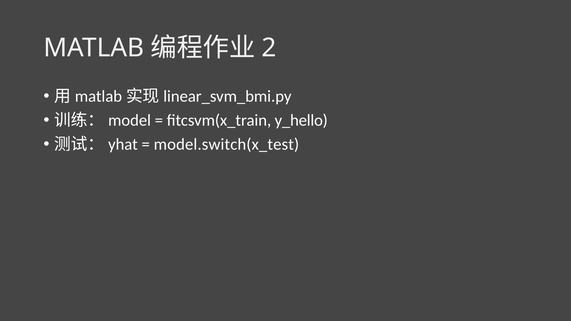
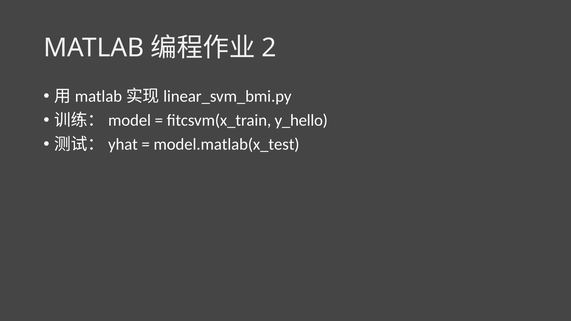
model.switch(x_test: model.switch(x_test -> model.matlab(x_test
